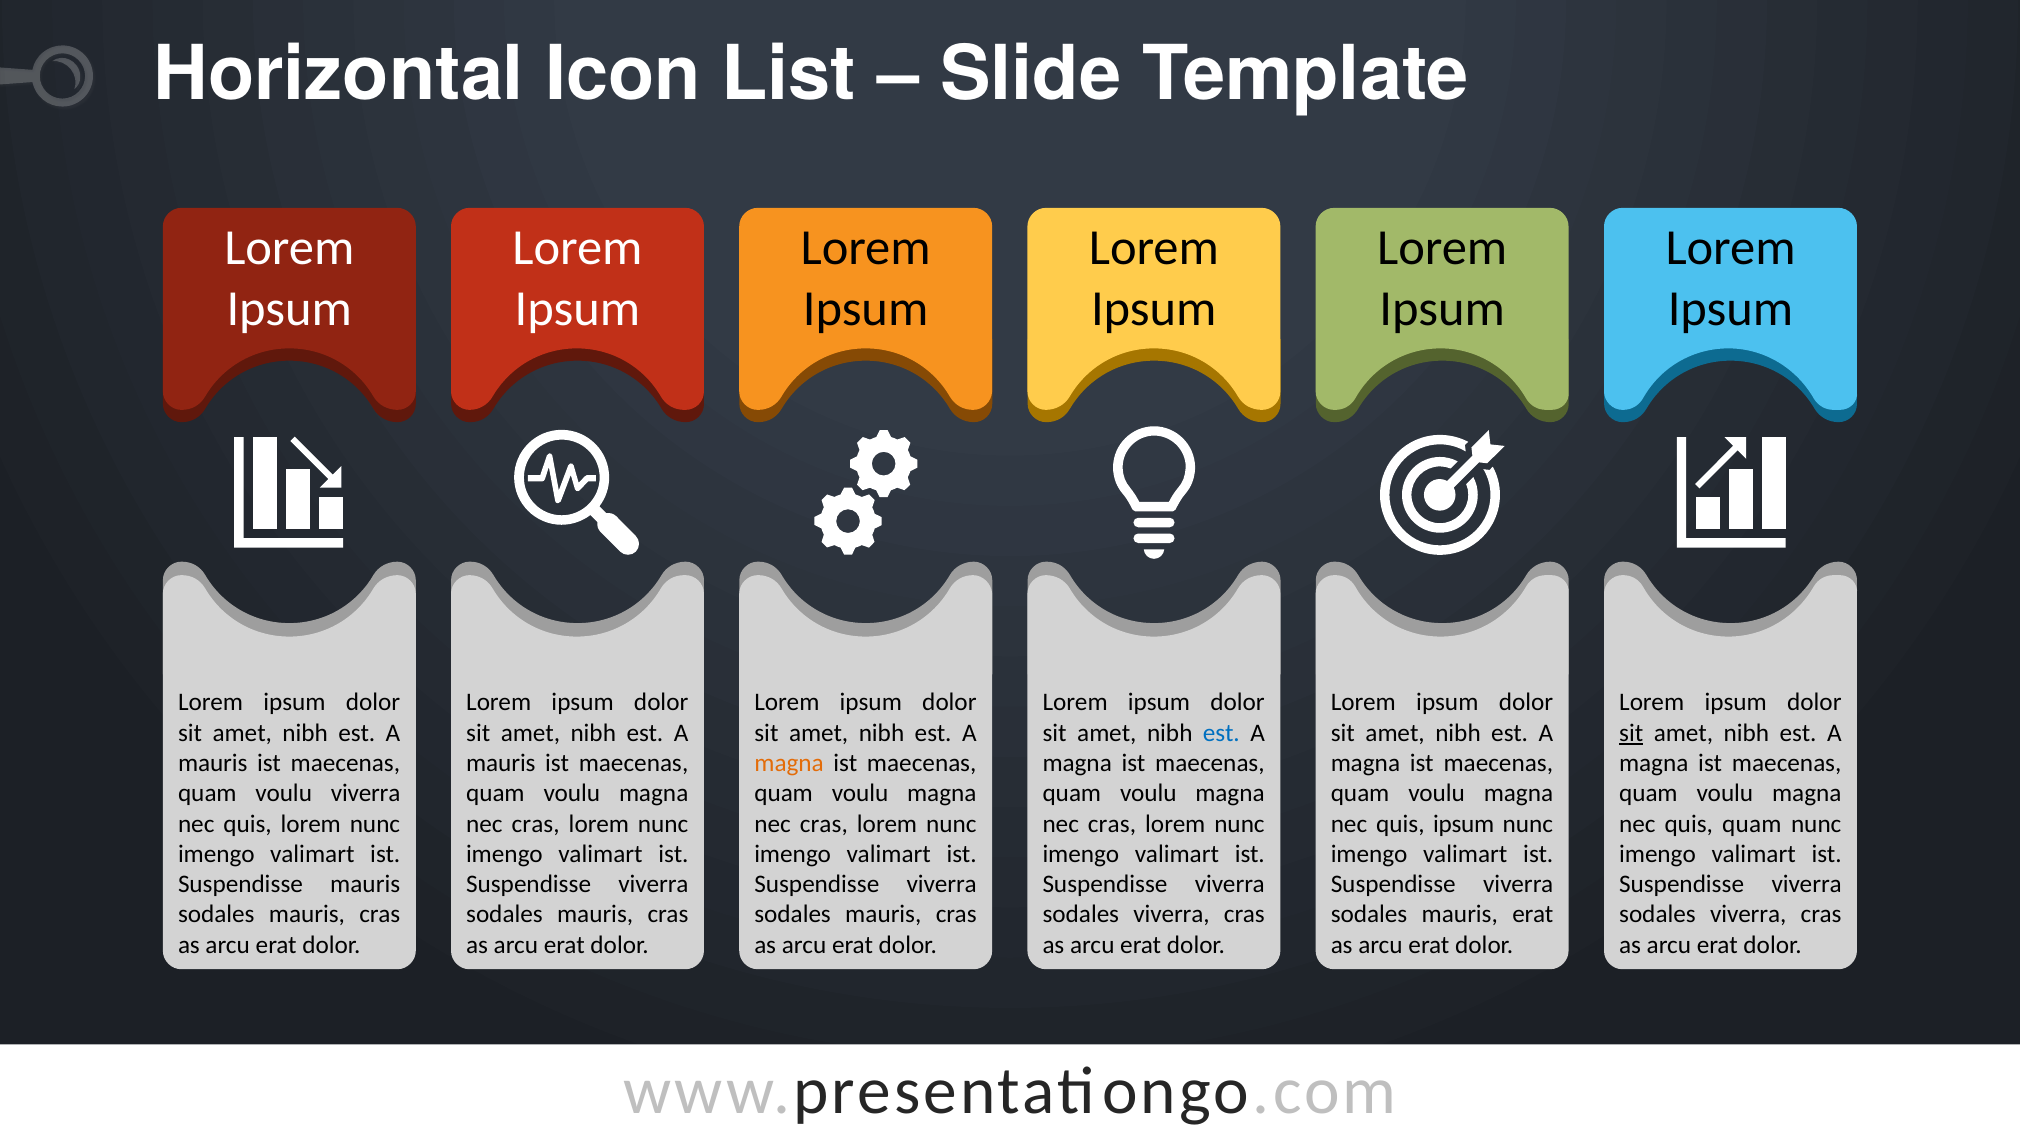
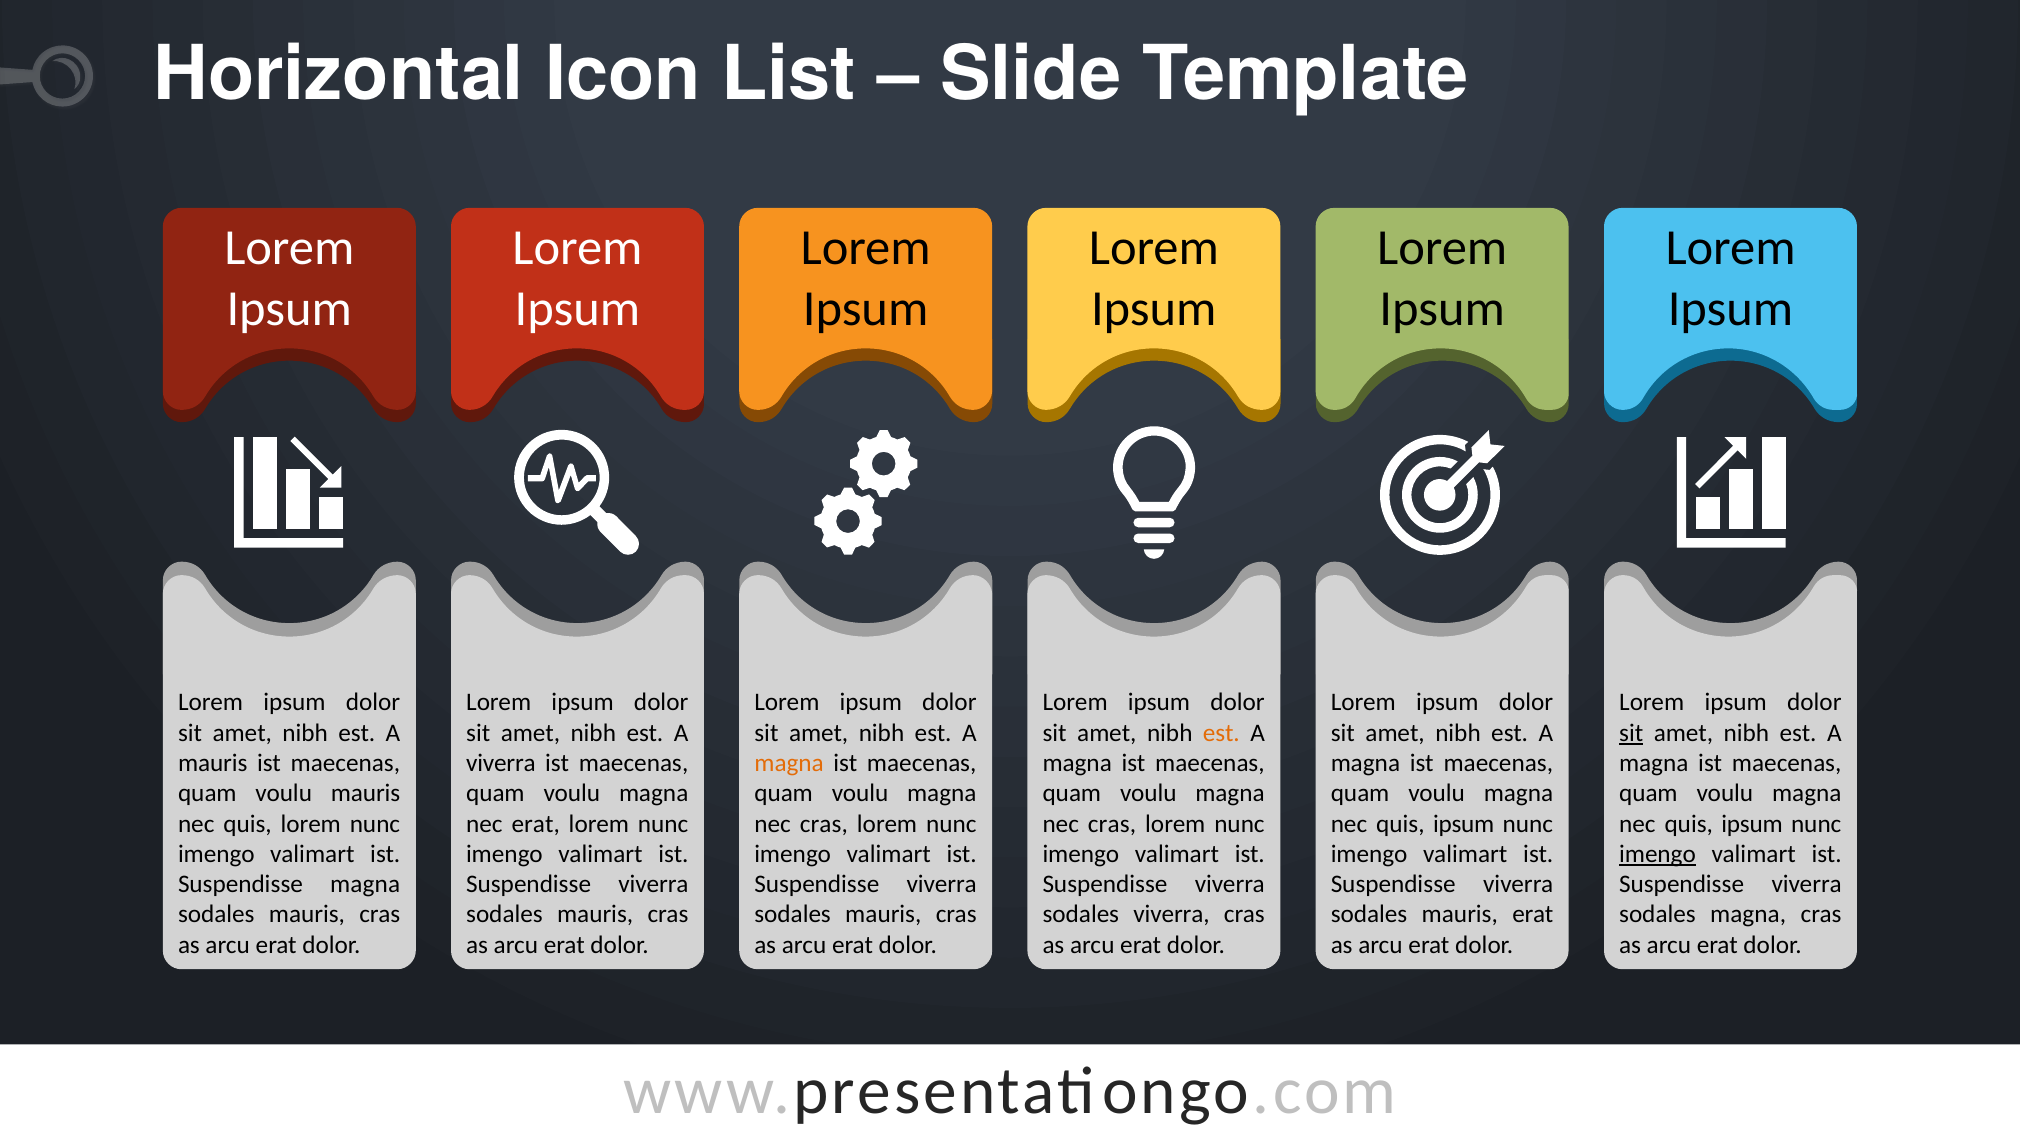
est at (1221, 733) colour: blue -> orange
mauris at (501, 763): mauris -> viverra
voulu viverra: viverra -> mauris
cras at (536, 824): cras -> erat
quam at (1752, 824): quam -> ipsum
imengo at (1657, 854) underline: none -> present
Suspendisse mauris: mauris -> magna
viverra at (1748, 915): viverra -> magna
